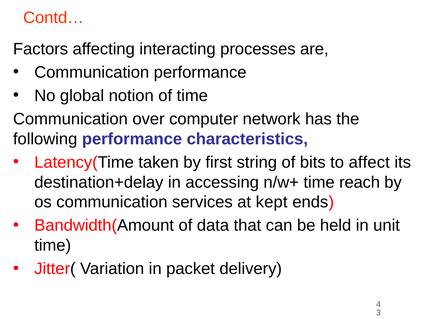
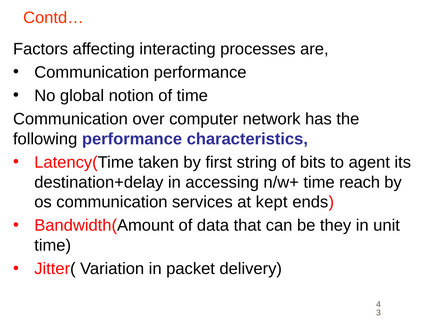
affect: affect -> agent
held: held -> they
